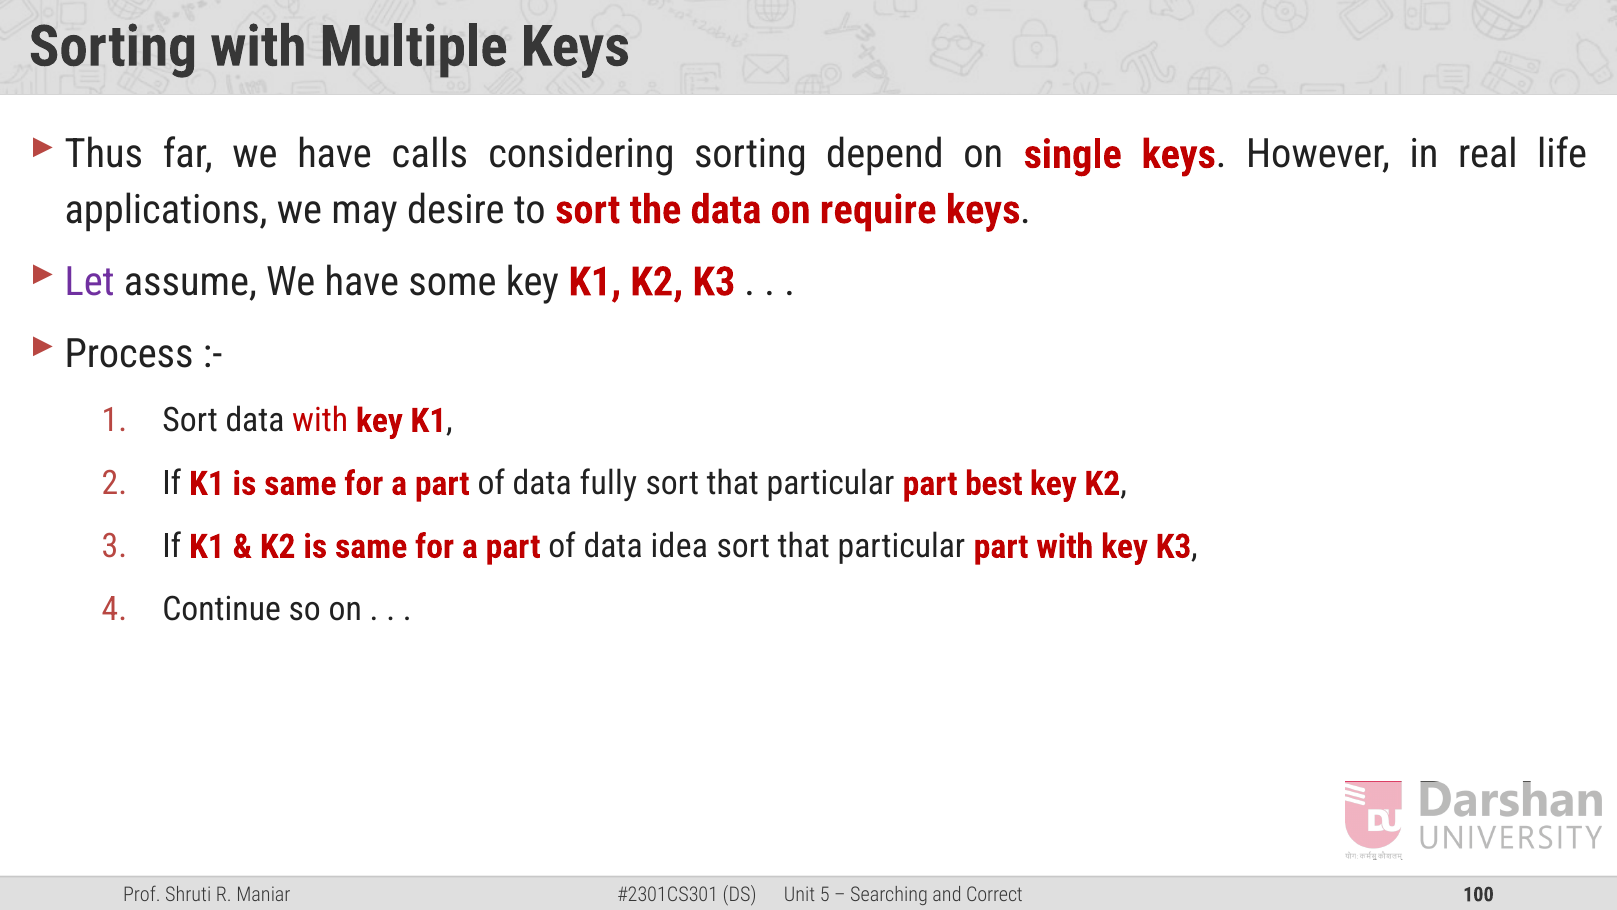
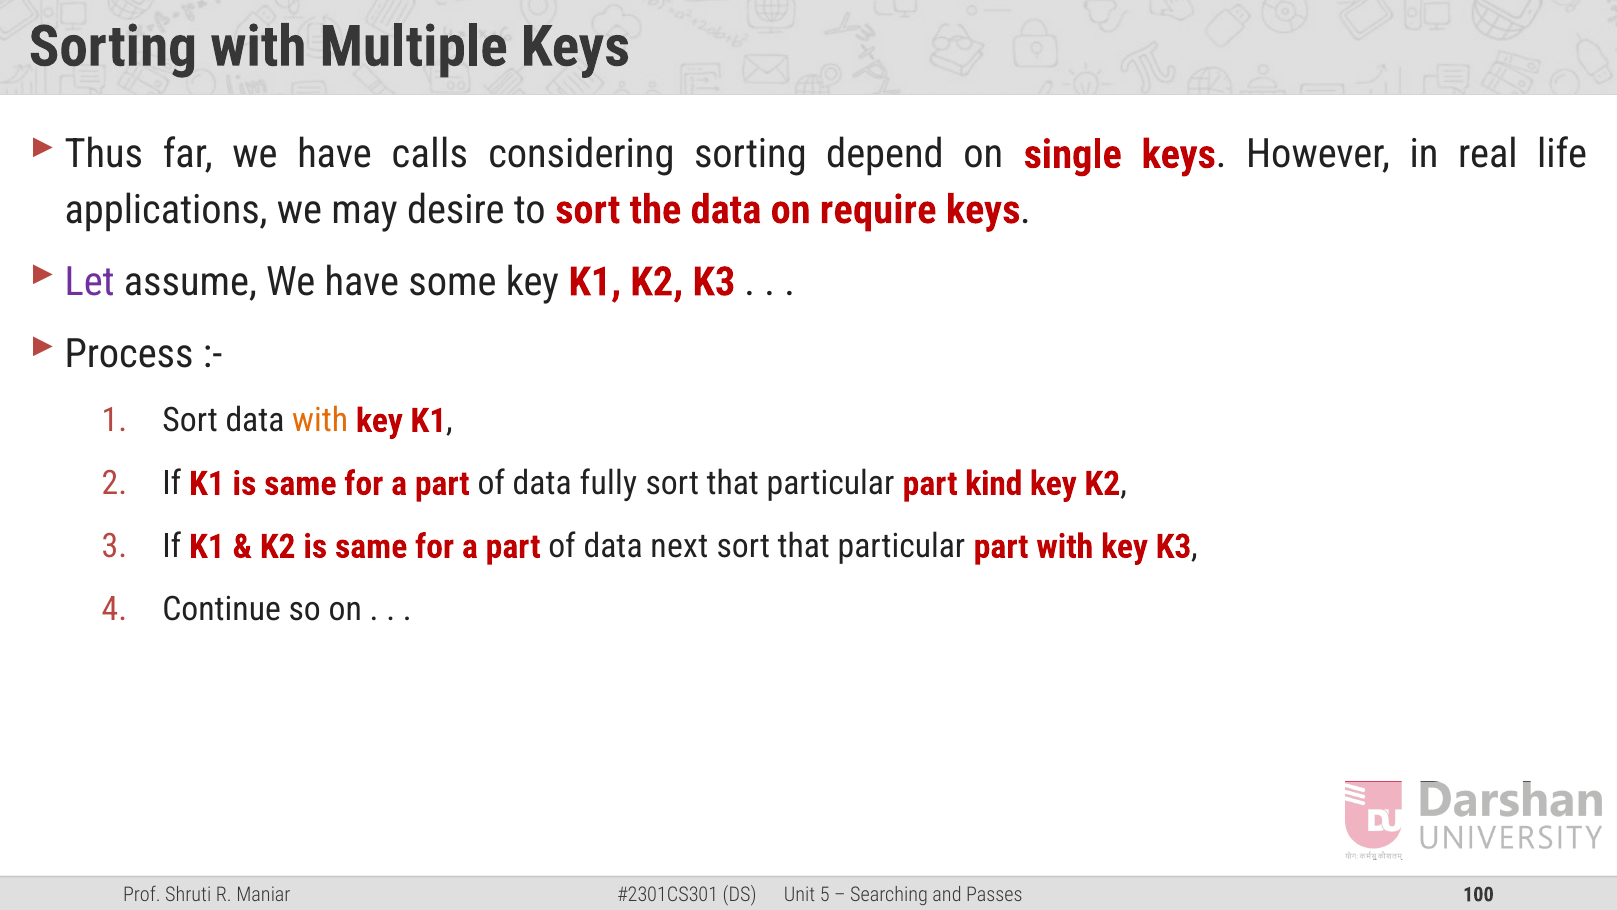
with at (320, 420) colour: red -> orange
best: best -> kind
idea: idea -> next
Correct: Correct -> Passes
